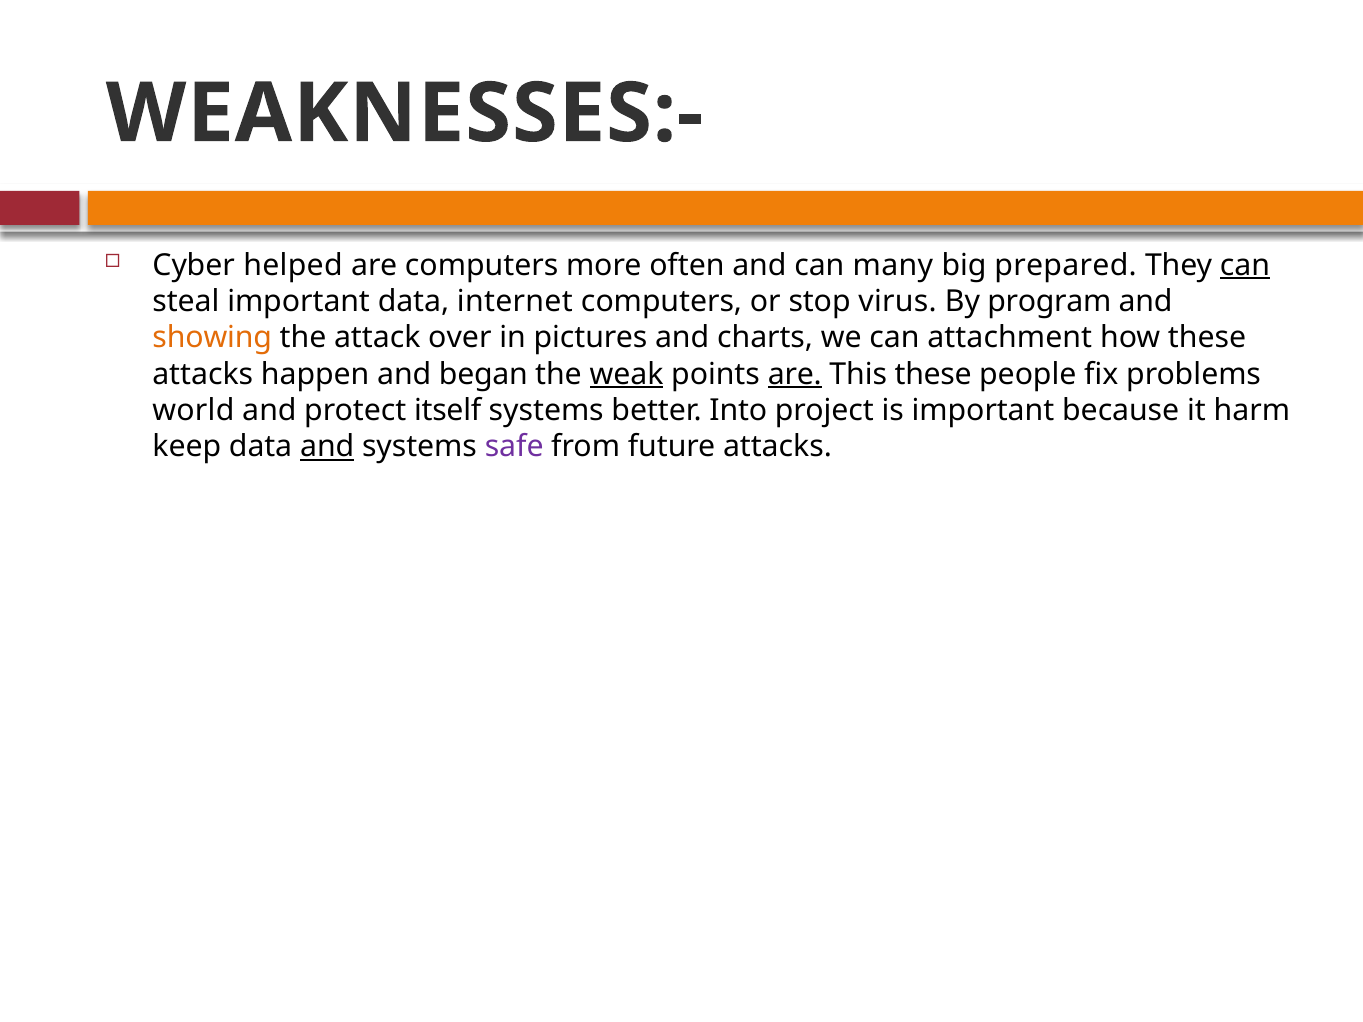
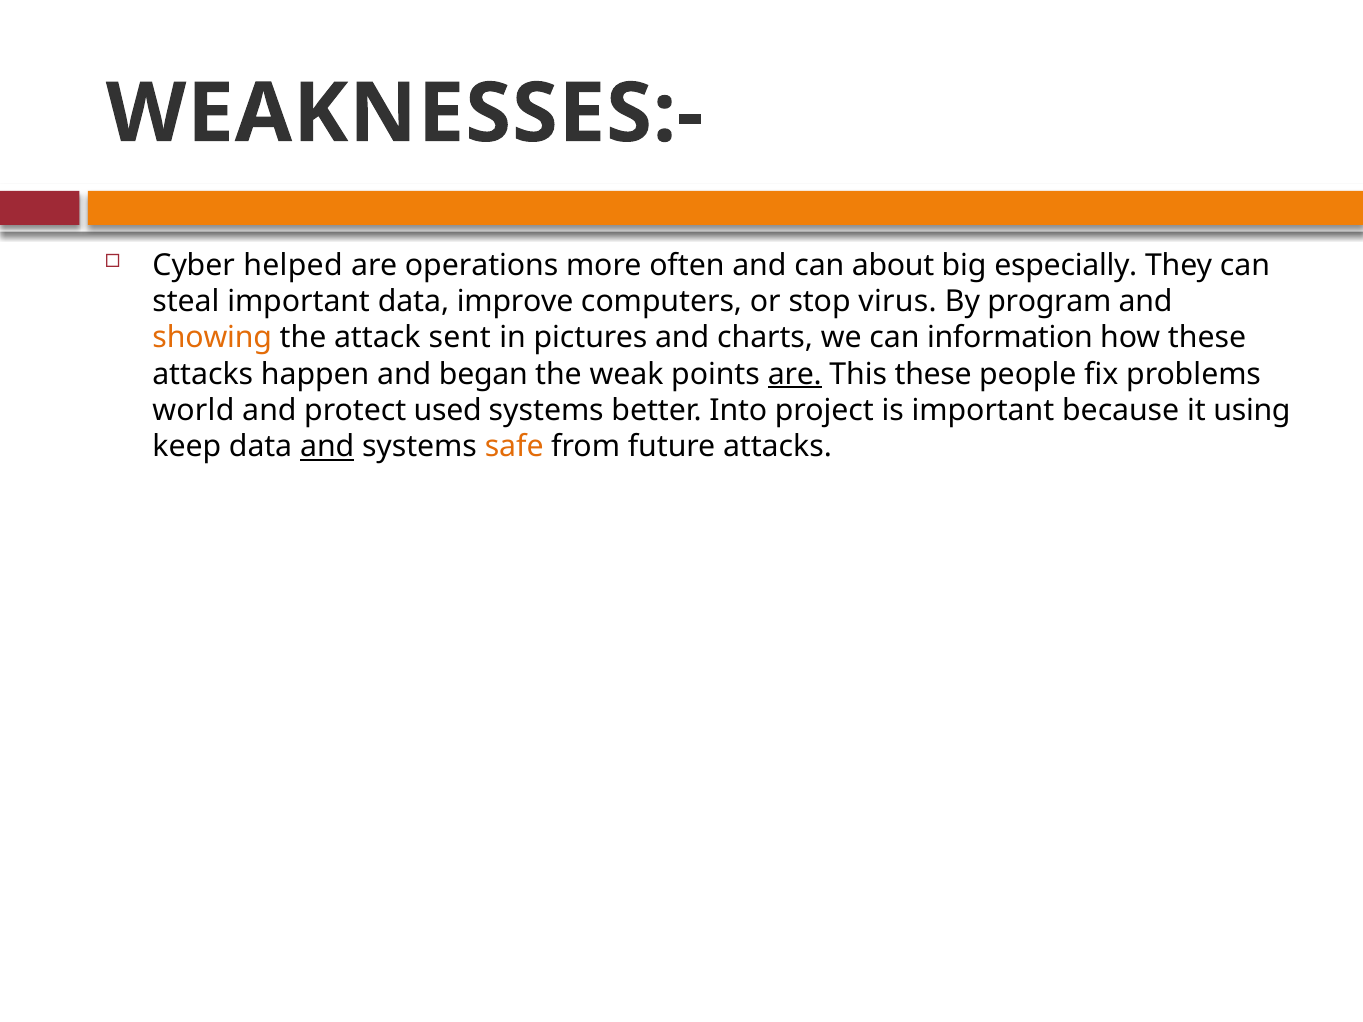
are computers: computers -> operations
many: many -> about
prepared: prepared -> especially
can at (1245, 265) underline: present -> none
internet: internet -> improve
over: over -> sent
attachment: attachment -> information
weak underline: present -> none
itself: itself -> used
harm: harm -> using
safe colour: purple -> orange
